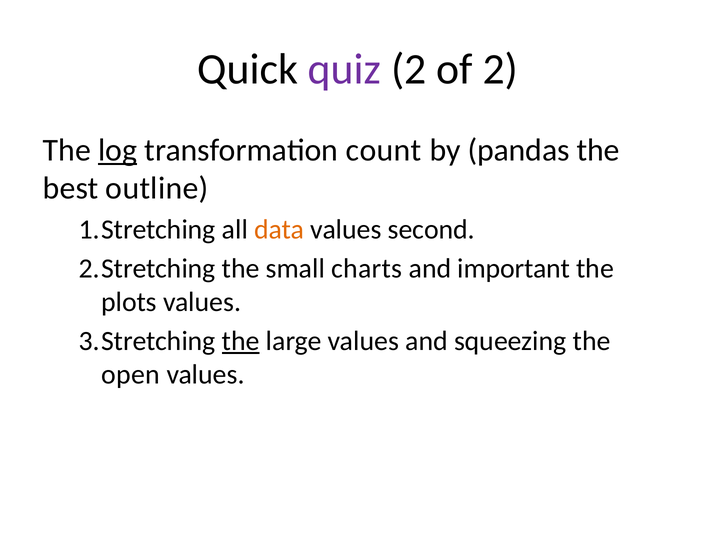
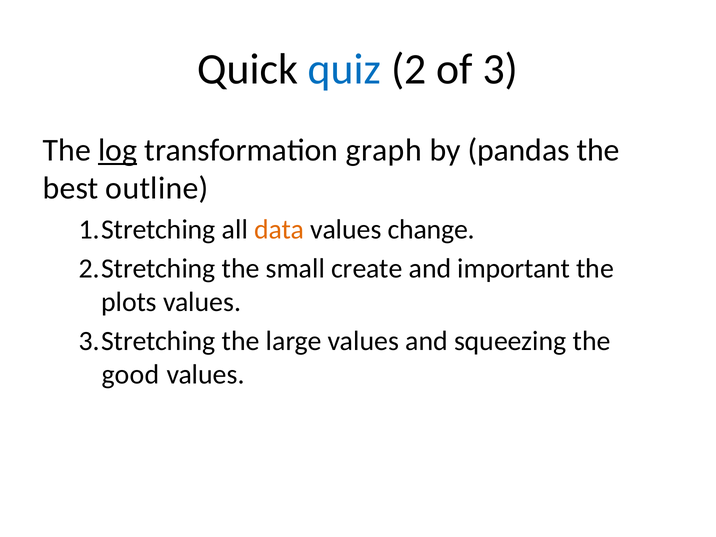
quiz colour: purple -> blue
of 2: 2 -> 3
count: count -> graph
second: second -> change
charts: charts -> create
the at (241, 341) underline: present -> none
open: open -> good
